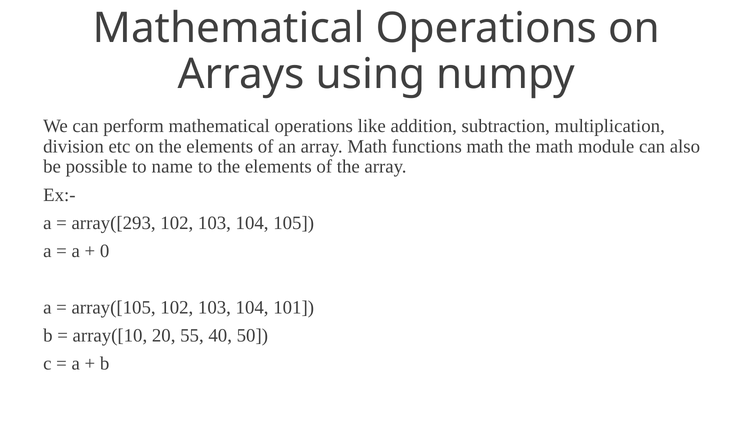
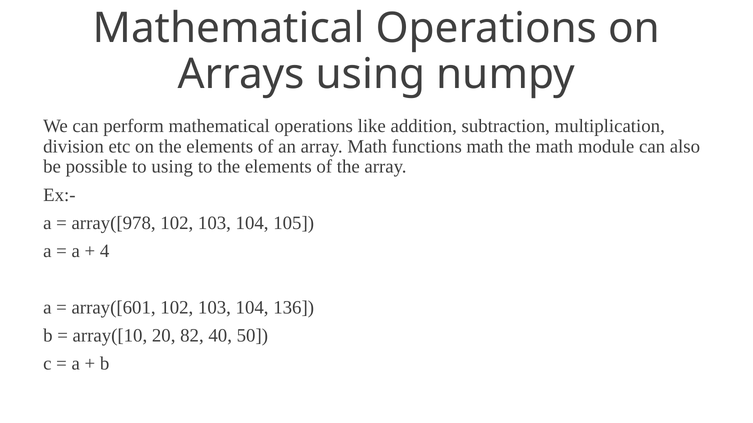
to name: name -> using
array([293: array([293 -> array([978
0: 0 -> 4
array([105: array([105 -> array([601
101: 101 -> 136
55: 55 -> 82
